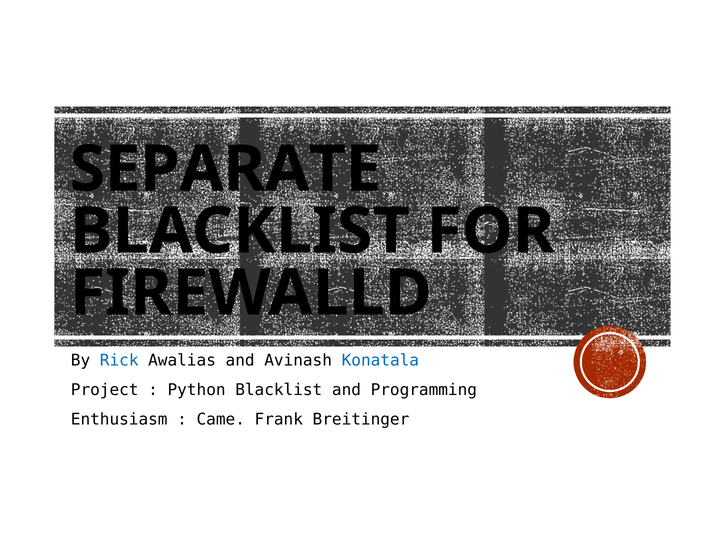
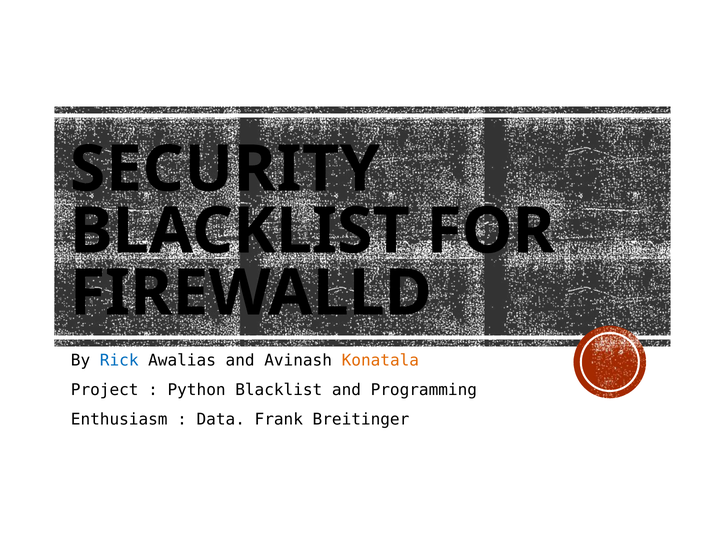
SEPARATE: SEPARATE -> SECURITY
Konatala colour: blue -> orange
Came: Came -> Data
